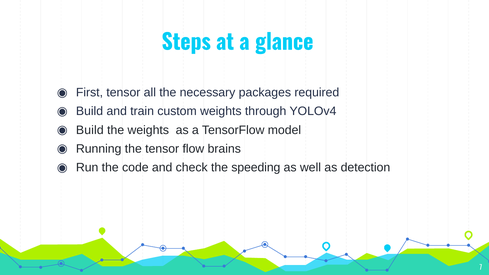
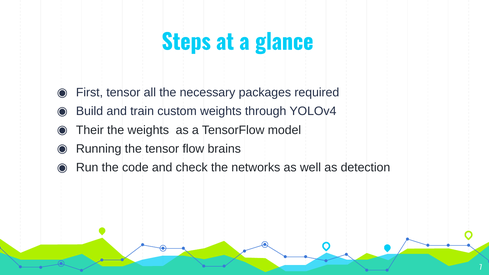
Build at (90, 130): Build -> Their
speeding: speeding -> networks
